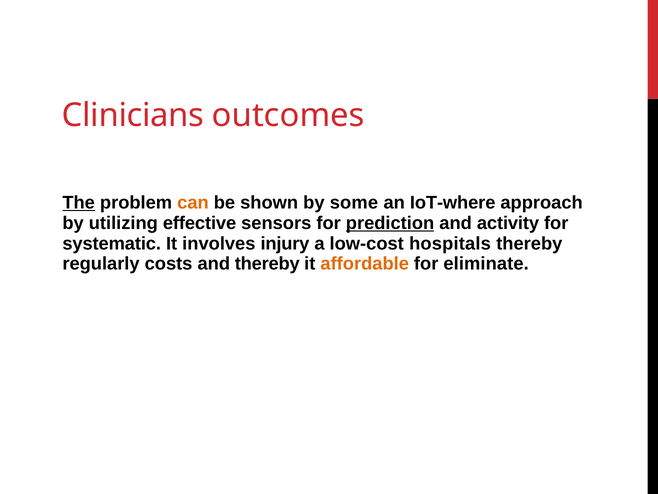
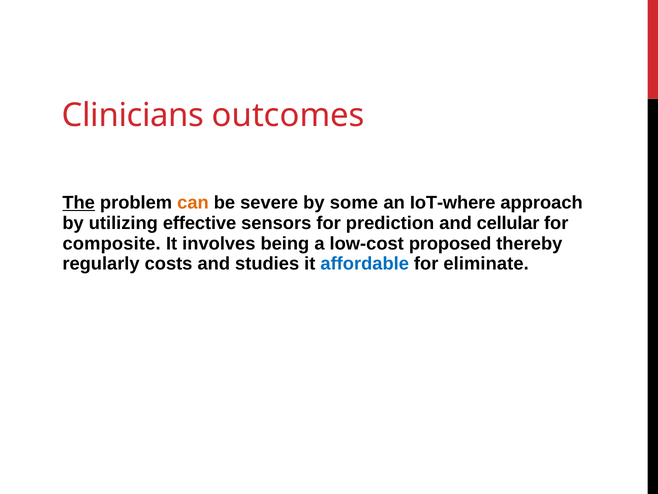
shown: shown -> severe
prediction underline: present -> none
activity: activity -> cellular
systematic: systematic -> composite
injury: injury -> being
hospitals: hospitals -> proposed
and thereby: thereby -> studies
affordable colour: orange -> blue
